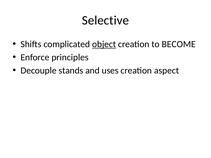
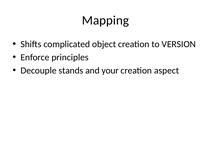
Selective: Selective -> Mapping
object underline: present -> none
BECOME: BECOME -> VERSION
uses: uses -> your
